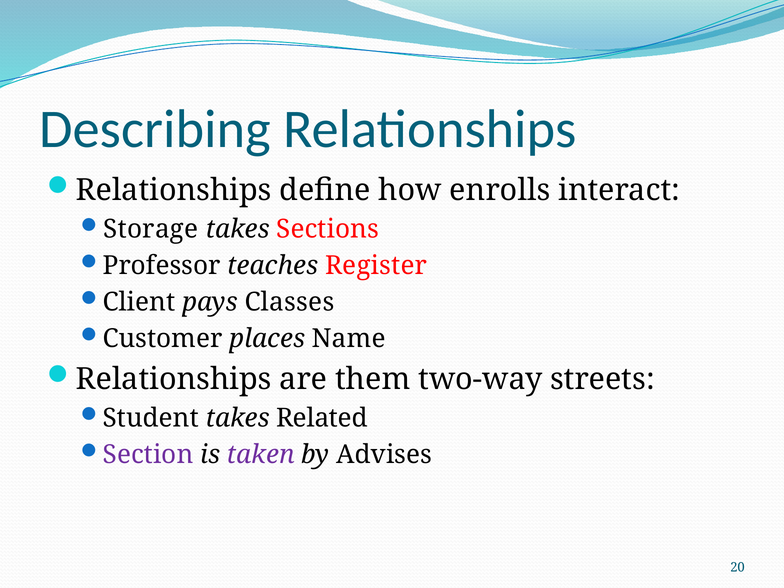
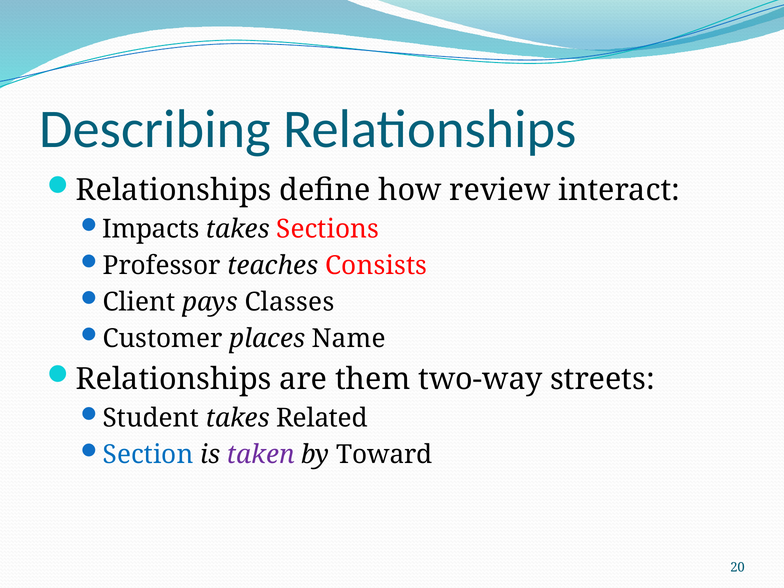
enrolls: enrolls -> review
Storage: Storage -> Impacts
Register: Register -> Consists
Section colour: purple -> blue
Advises: Advises -> Toward
